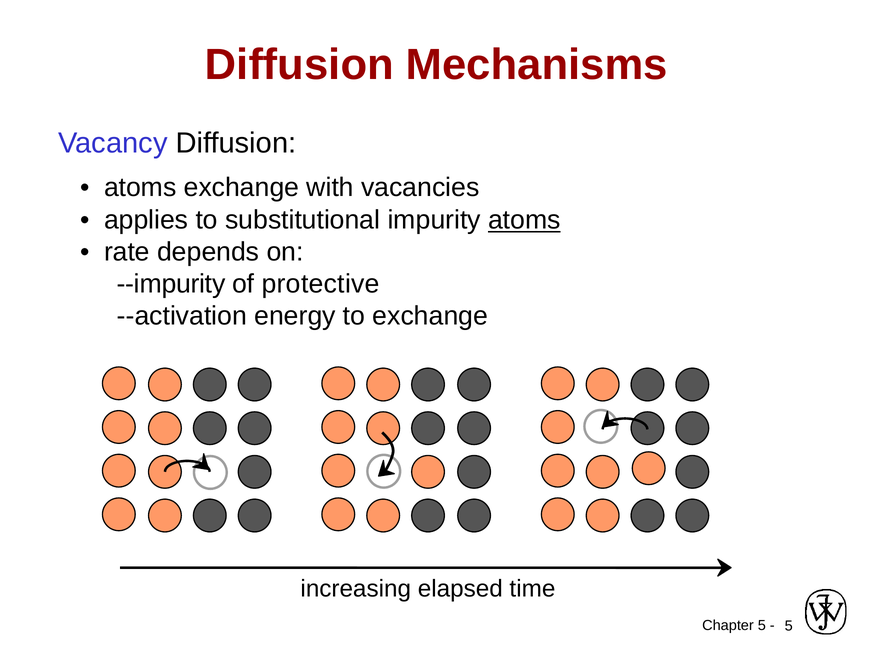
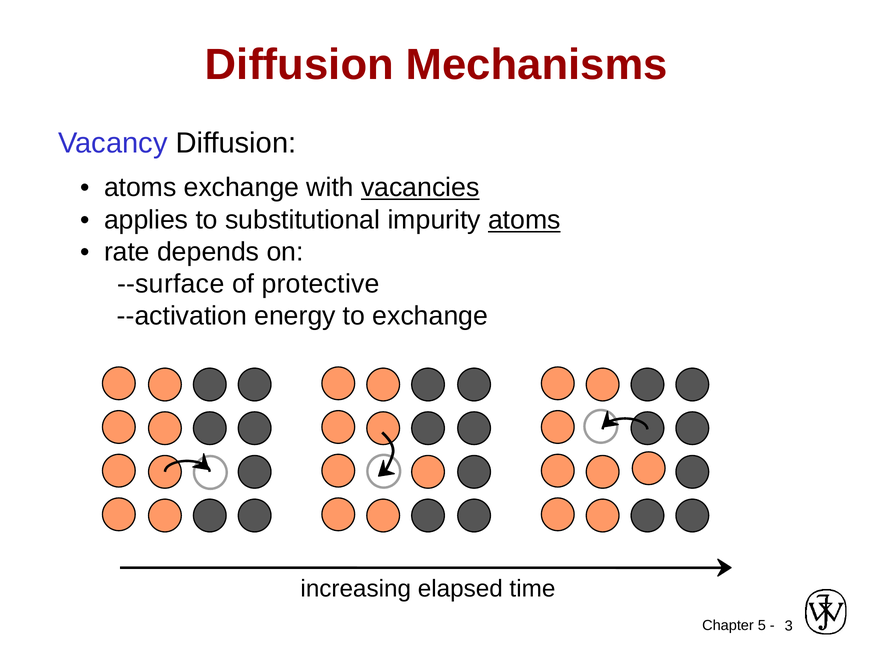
vacancies underline: none -> present
--impurity: --impurity -> --surface
5 at (789, 626): 5 -> 3
